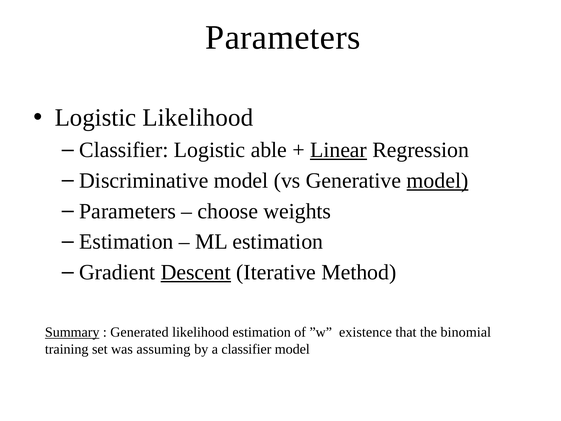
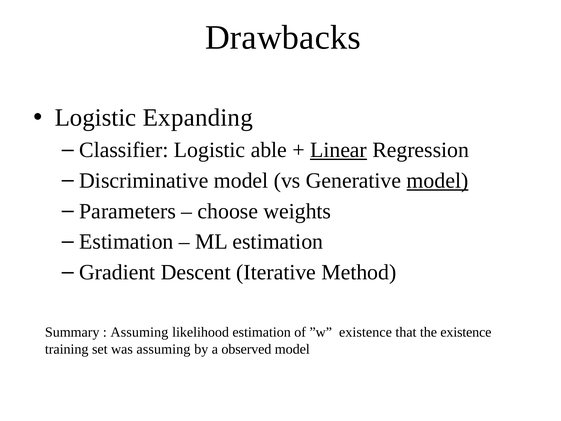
Parameters at (283, 37): Parameters -> Drawbacks
Logistic Likelihood: Likelihood -> Expanding
Descent underline: present -> none
Summary underline: present -> none
Generated at (139, 332): Generated -> Assuming
the binomial: binomial -> existence
a classifier: classifier -> observed
